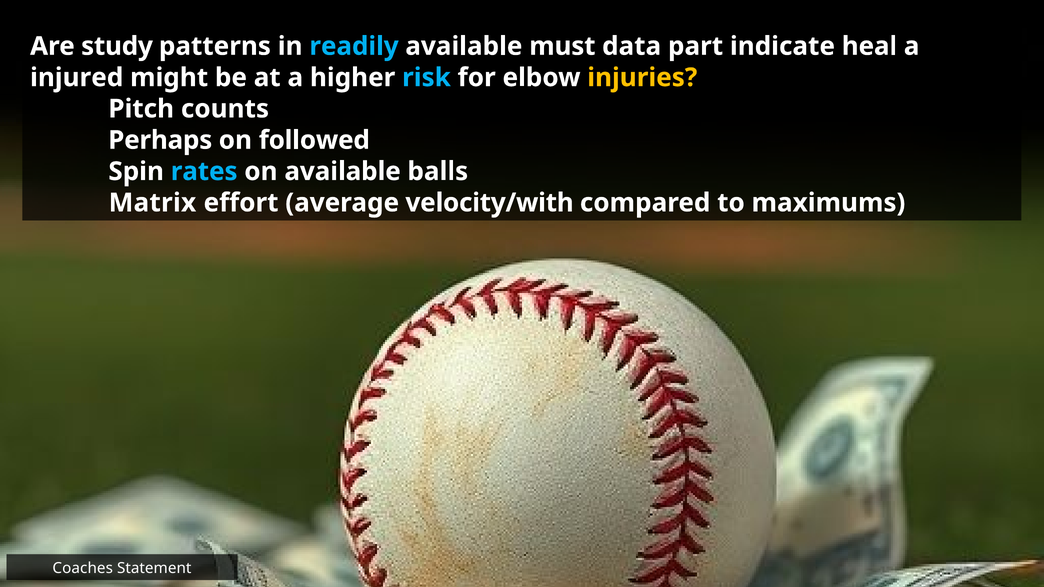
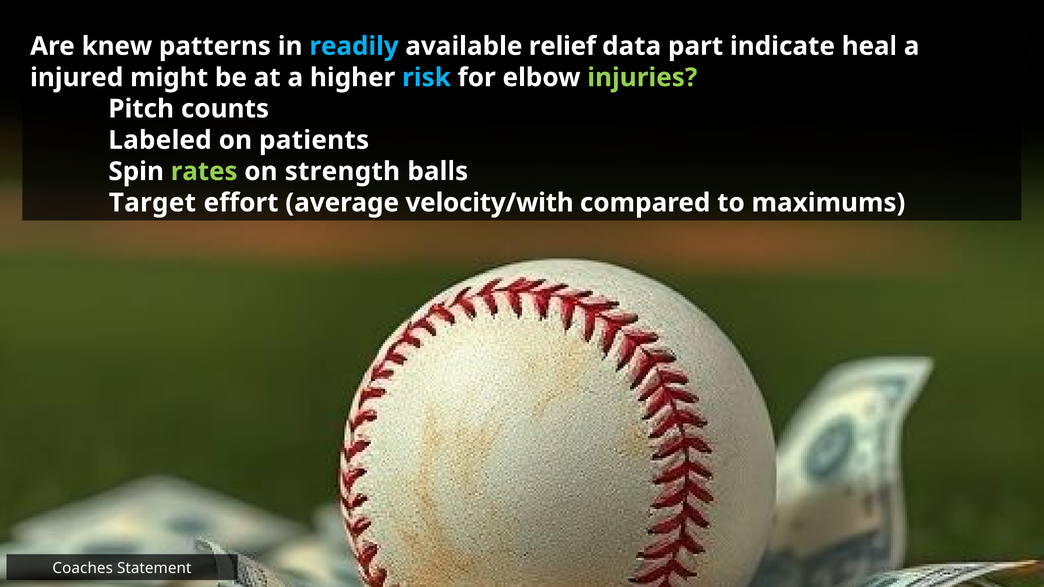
study: study -> knew
must: must -> relief
injuries colour: yellow -> light green
Perhaps: Perhaps -> Labeled
followed: followed -> patients
rates colour: light blue -> light green
on available: available -> strength
Matrix: Matrix -> Target
